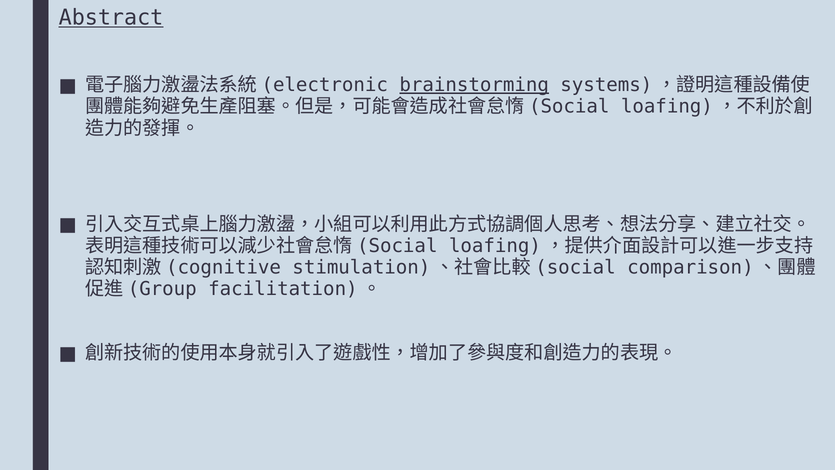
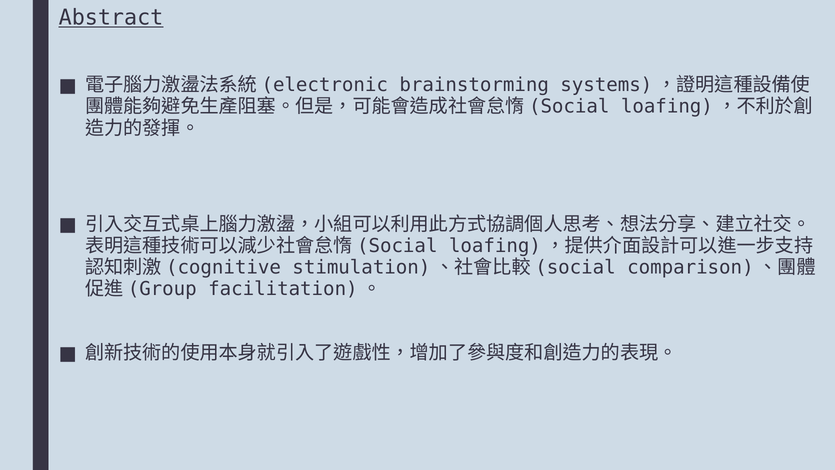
brainstorming underline: present -> none
